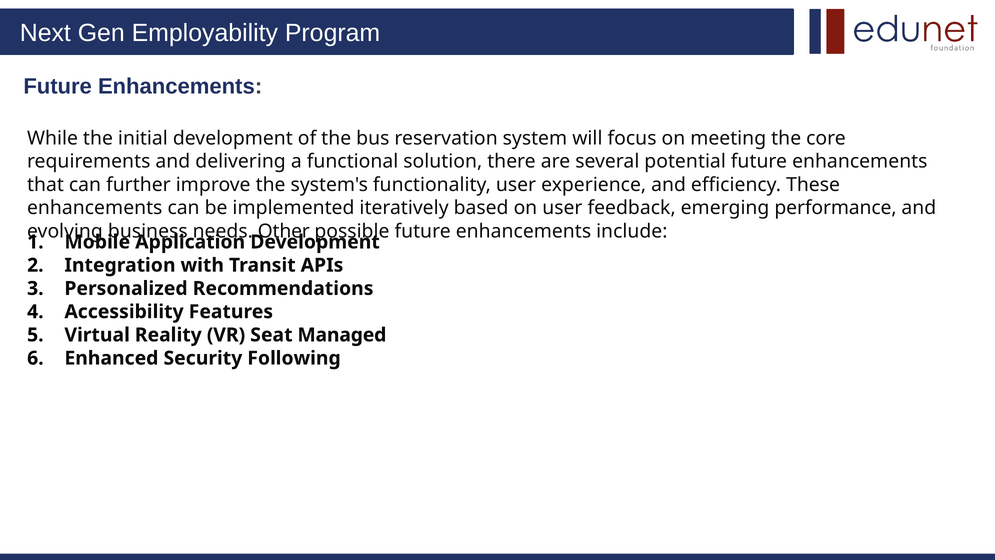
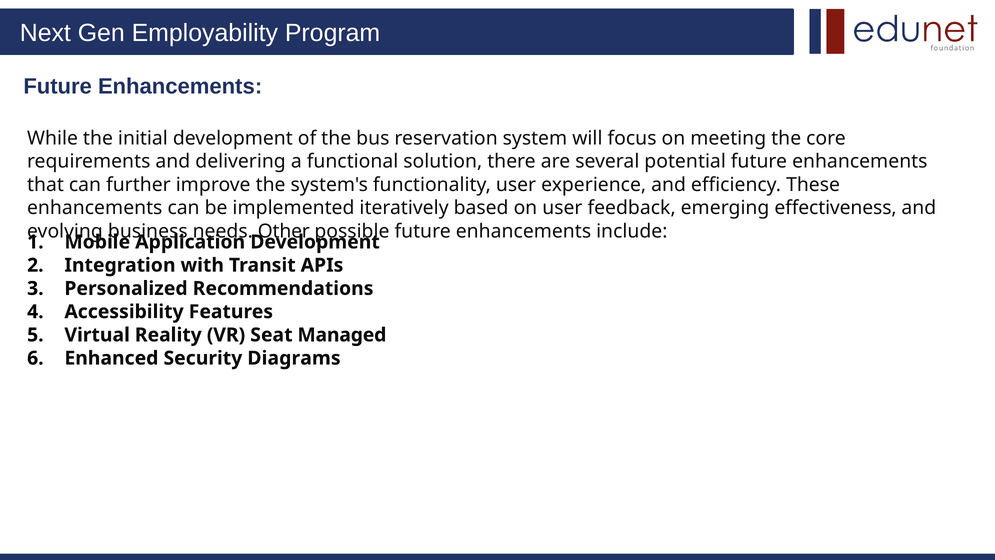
performance: performance -> effectiveness
Following: Following -> Diagrams
